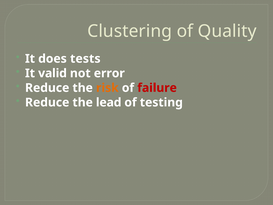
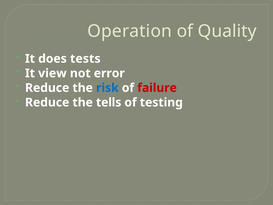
Clustering: Clustering -> Operation
valid: valid -> view
risk colour: orange -> blue
lead: lead -> tells
